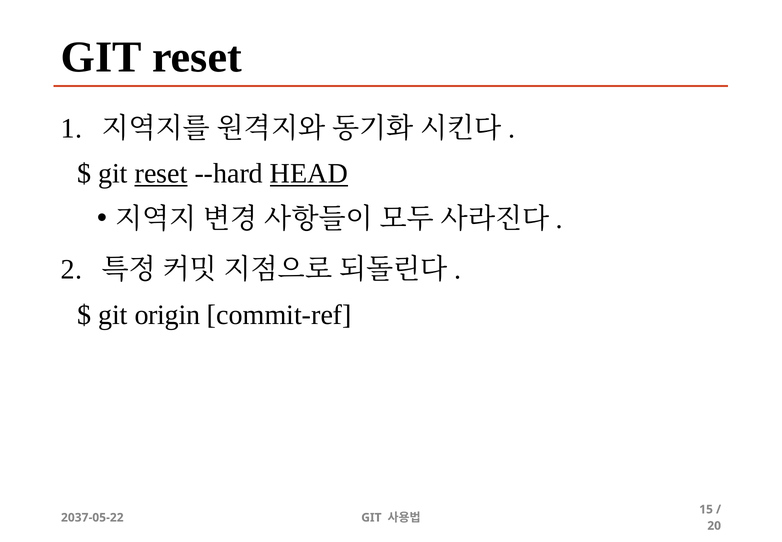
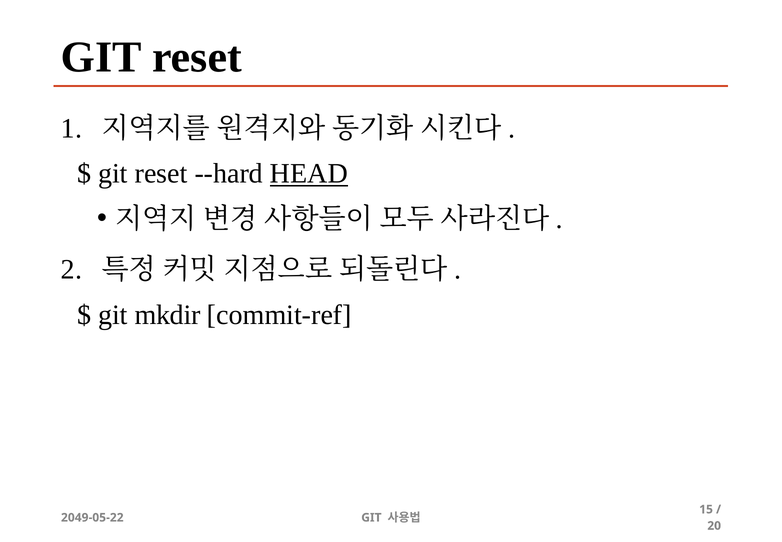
reset at (161, 173) underline: present -> none
origin: origin -> mkdir
2037-05-22: 2037-05-22 -> 2049-05-22
